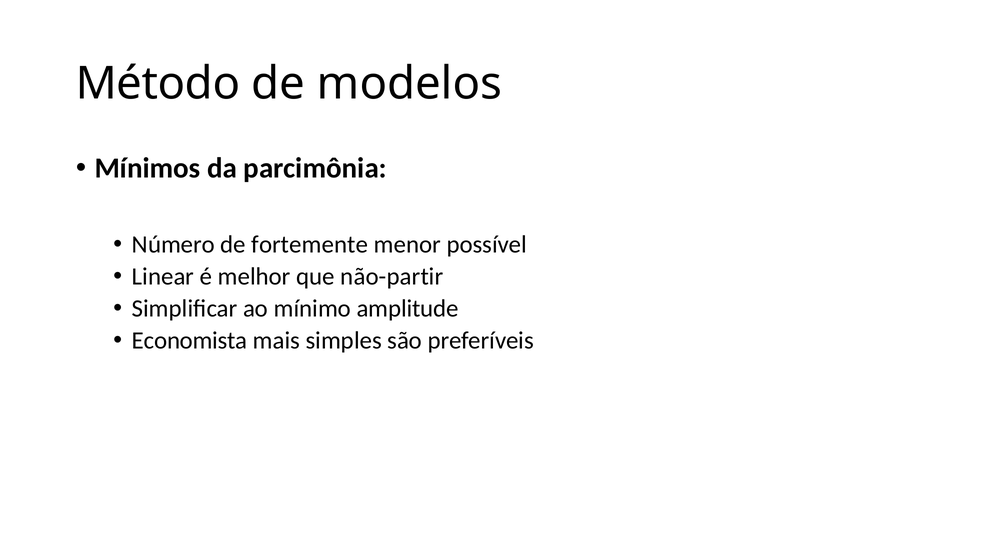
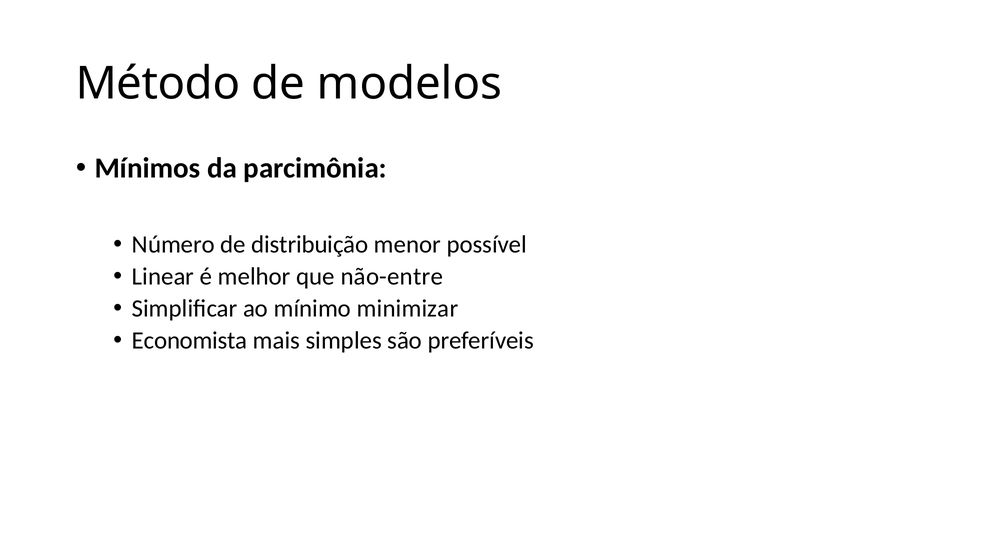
fortemente: fortemente -> distribuição
não-partir: não-partir -> não-entre
amplitude: amplitude -> minimizar
